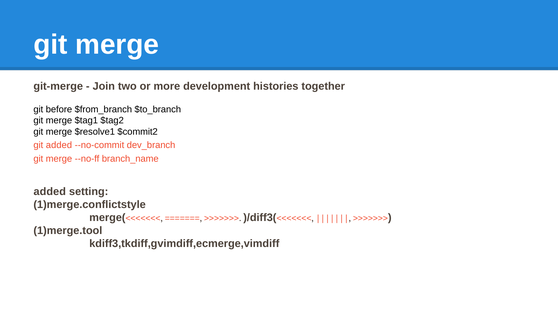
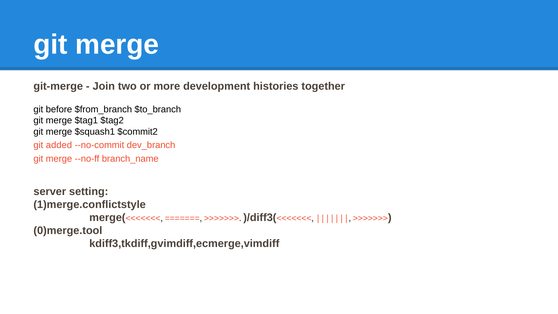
$resolve1: $resolve1 -> $squash1
added at (50, 191): added -> server
1)merge.tool: 1)merge.tool -> 0)merge.tool
